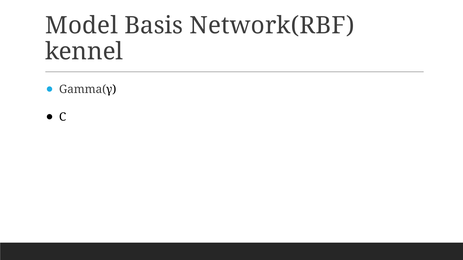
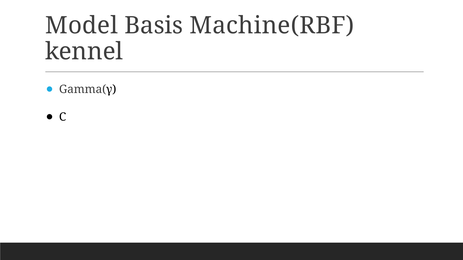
Network(RBF: Network(RBF -> Machine(RBF
